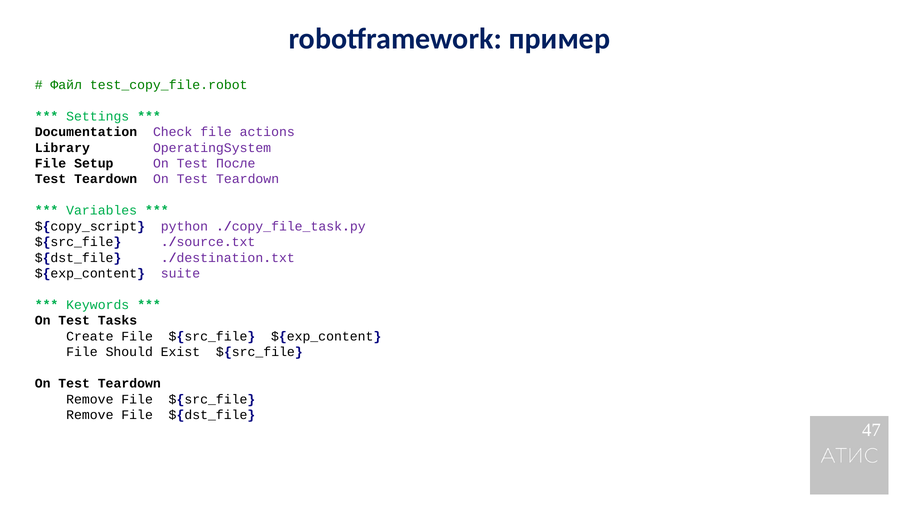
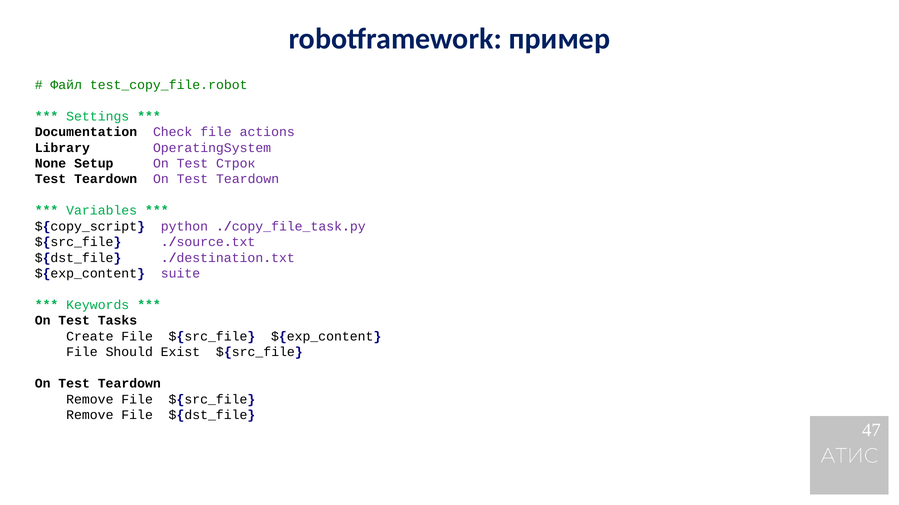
File at (50, 164): File -> None
После: После -> Строк
